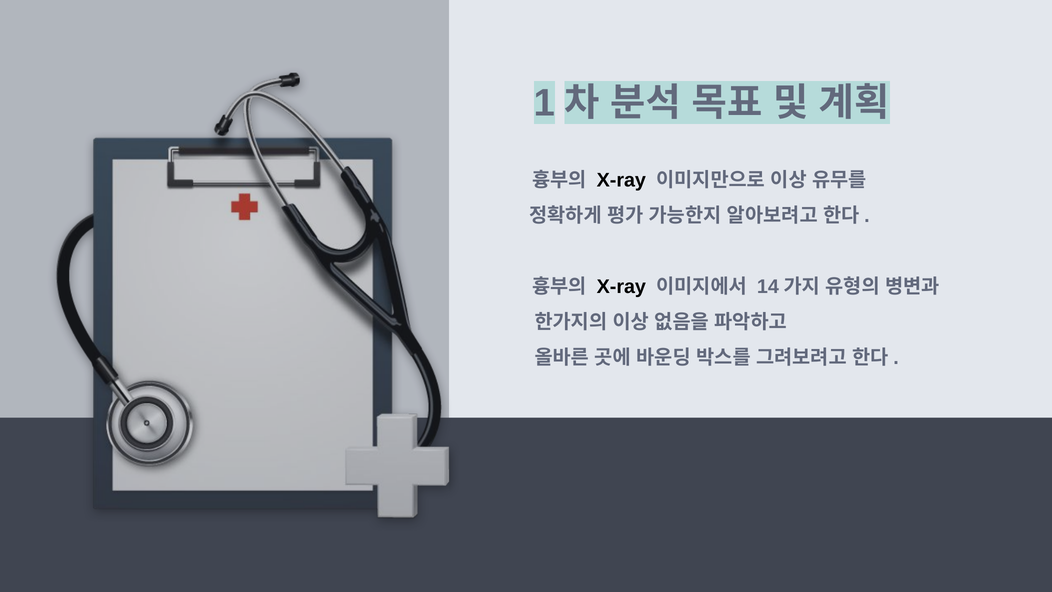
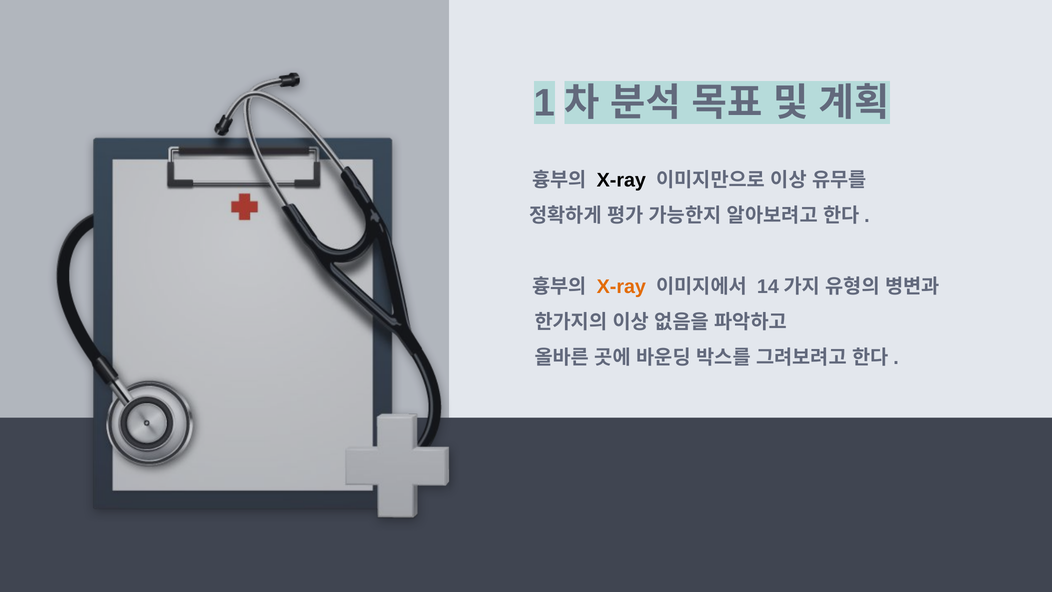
X-ray at (621, 287) colour: black -> orange
